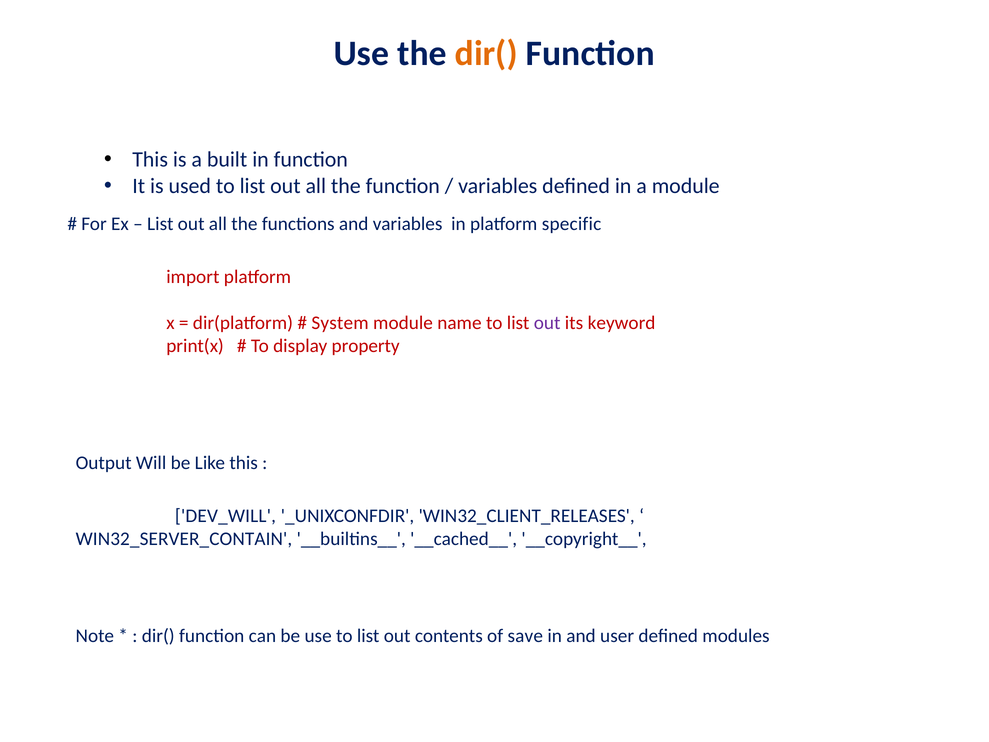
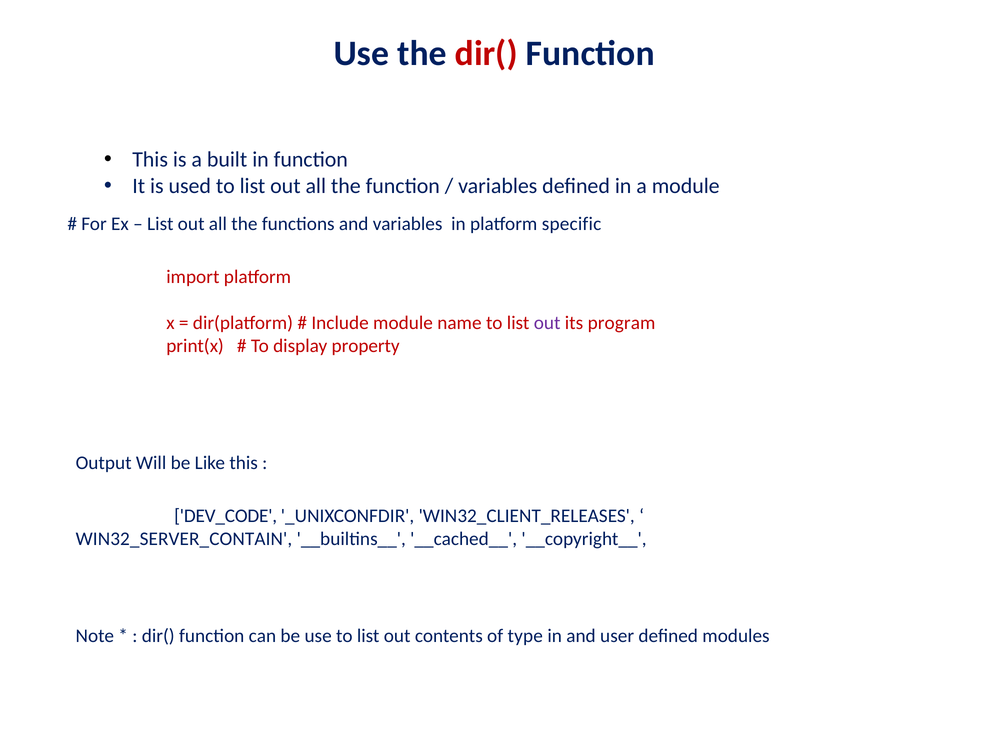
dir( at (486, 54) colour: orange -> red
System: System -> Include
keyword: keyword -> program
DEV_WILL: DEV_WILL -> DEV_CODE
save: save -> type
